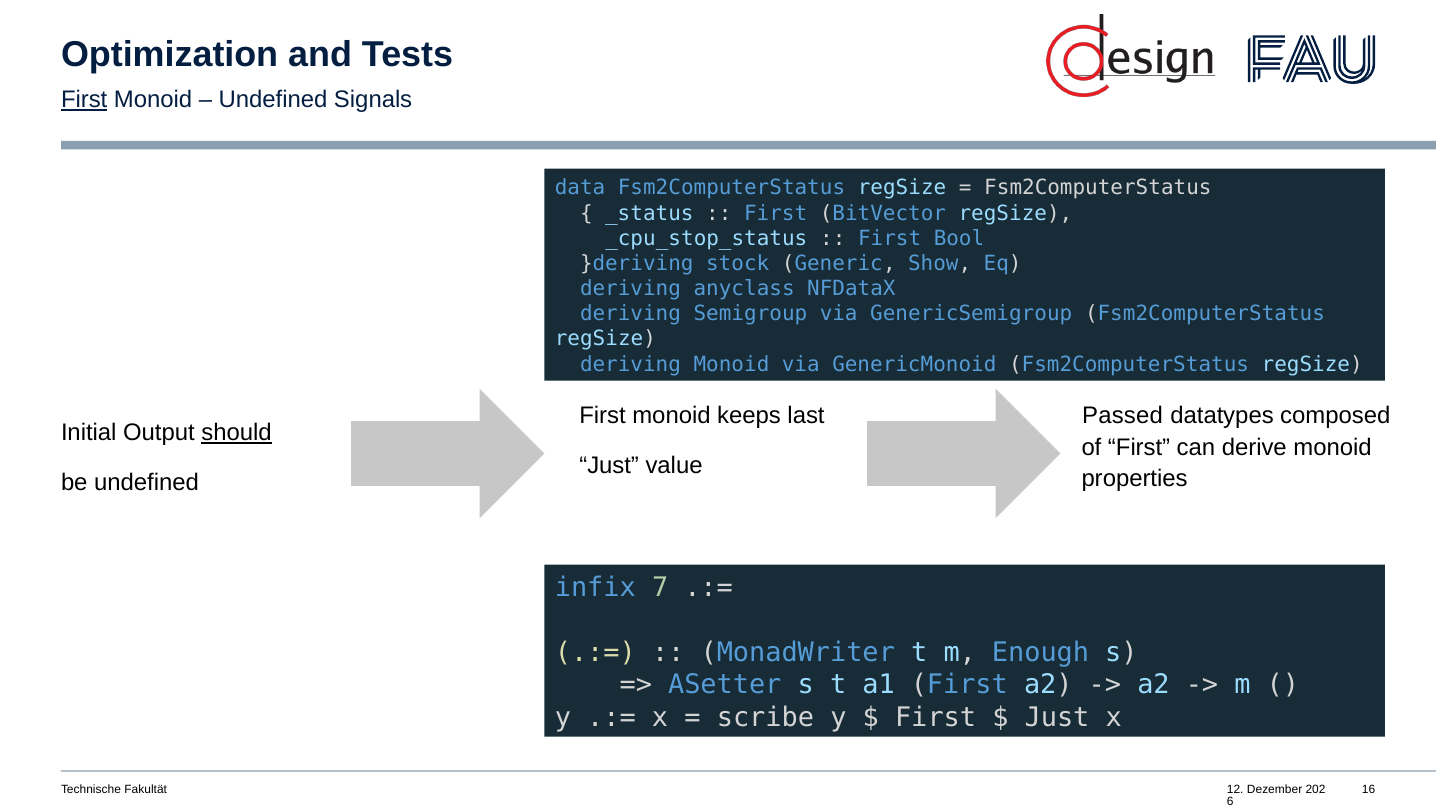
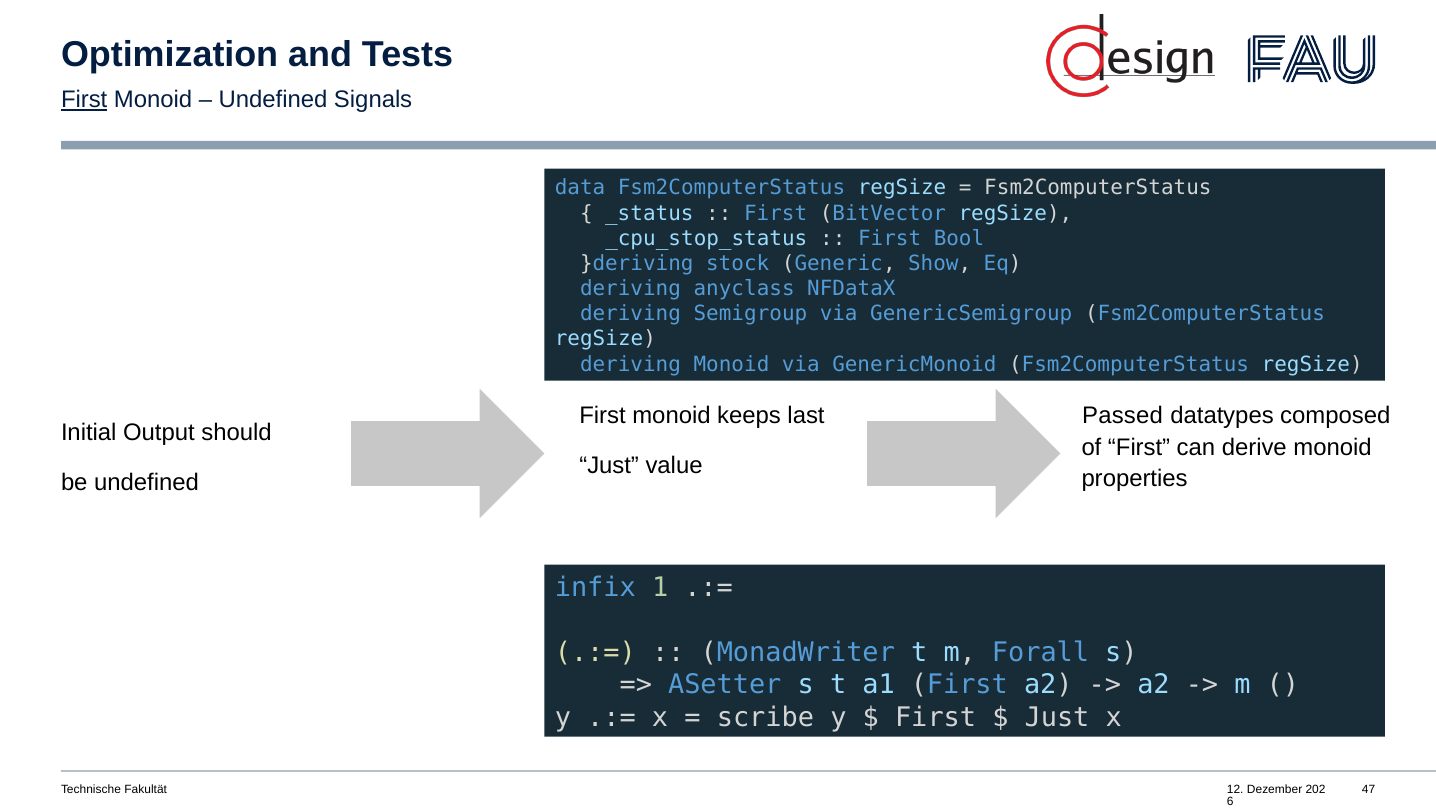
should underline: present -> none
7: 7 -> 1
Enough: Enough -> Forall
16: 16 -> 47
